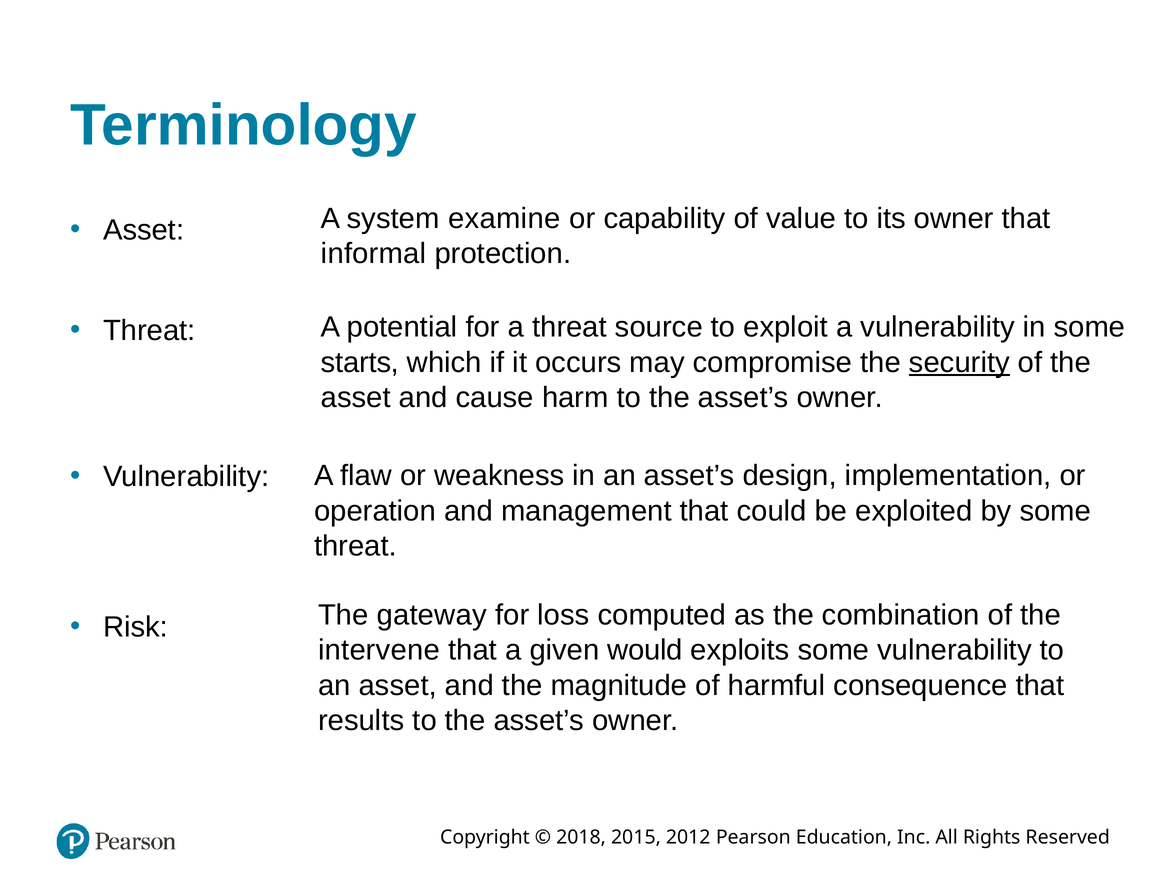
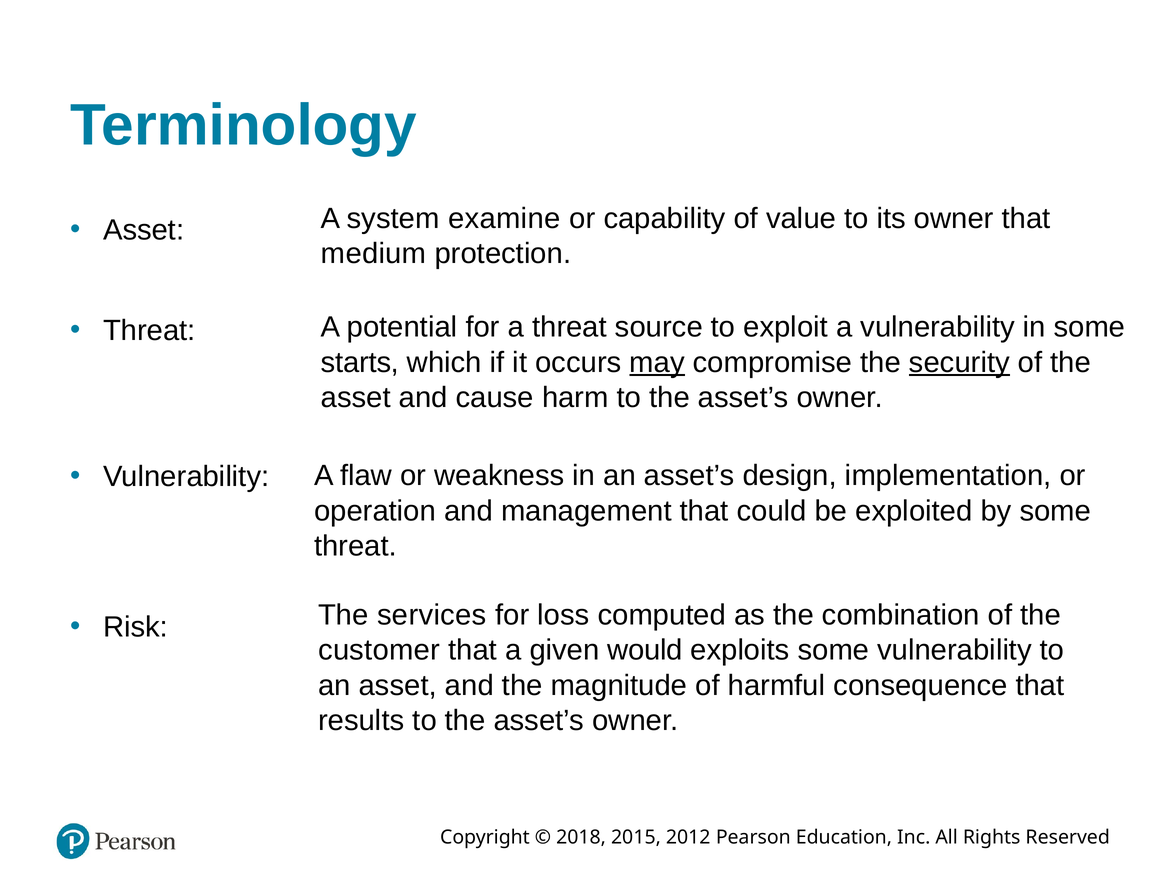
informal: informal -> medium
may underline: none -> present
gateway: gateway -> services
intervene: intervene -> customer
